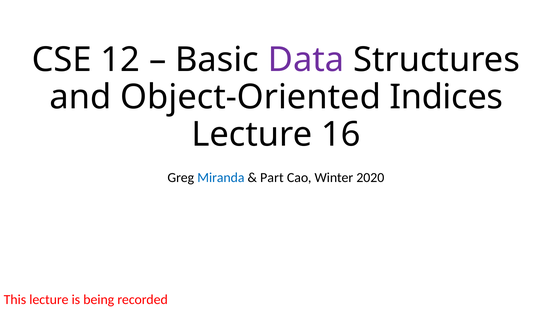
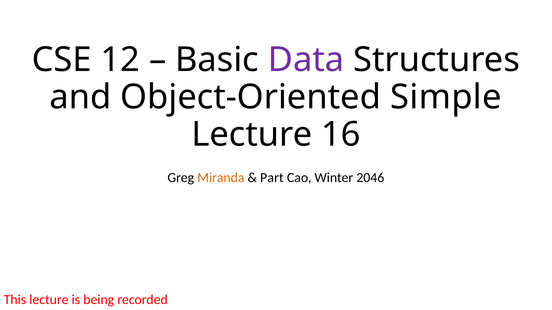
Indices: Indices -> Simple
Miranda colour: blue -> orange
2020: 2020 -> 2046
